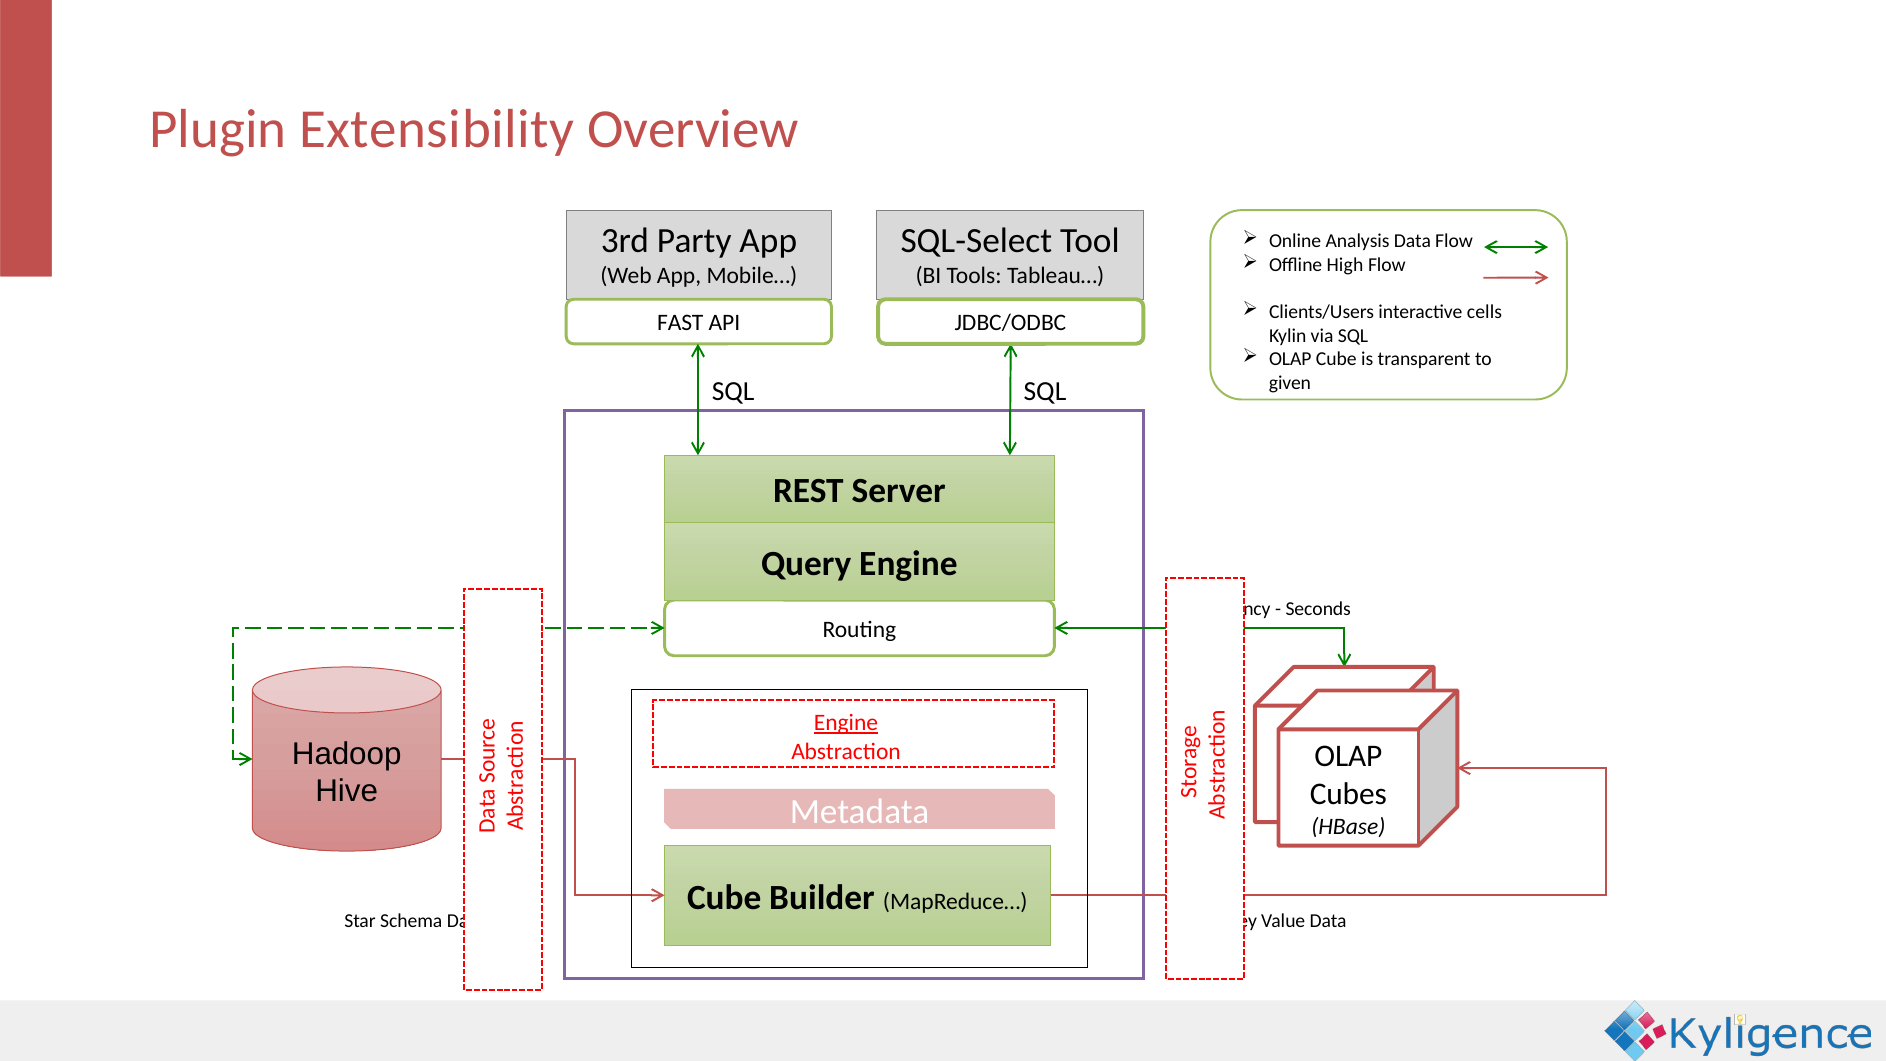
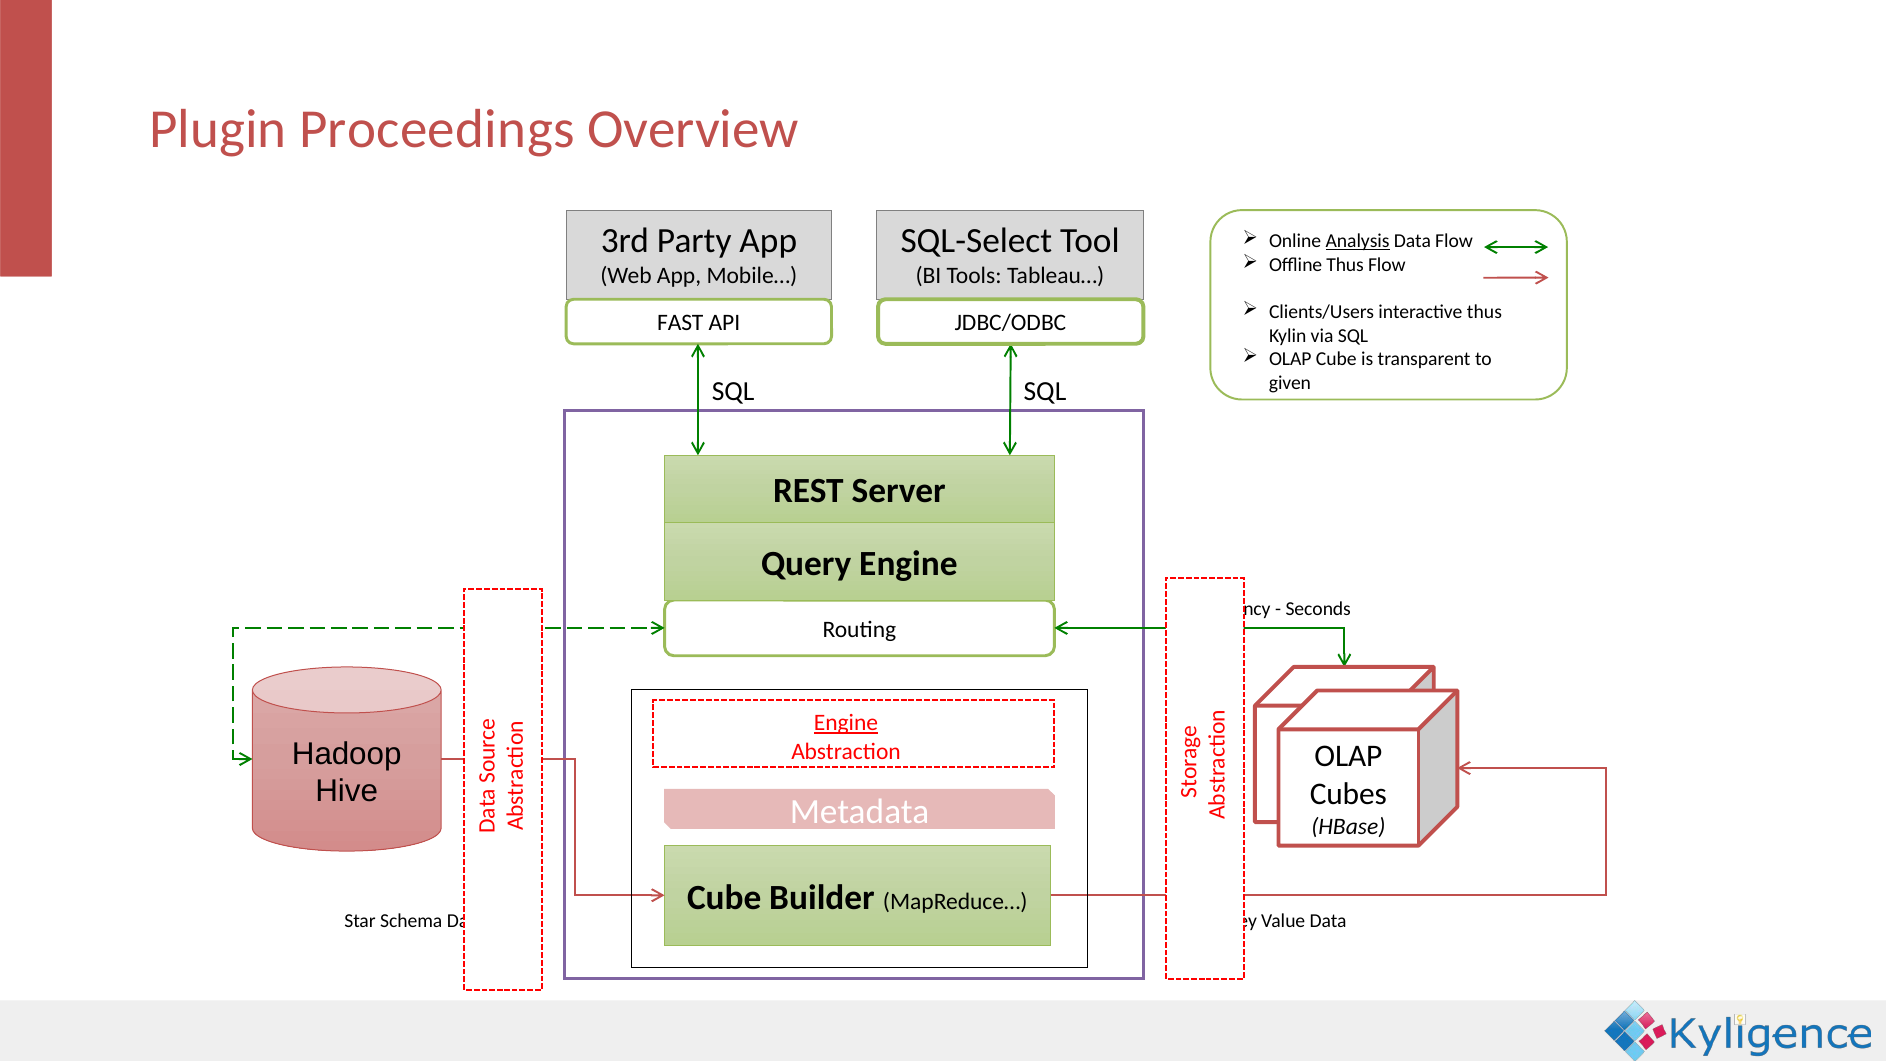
Extensibility: Extensibility -> Proceedings
Analysis underline: none -> present
Offline High: High -> Thus
interactive cells: cells -> thus
